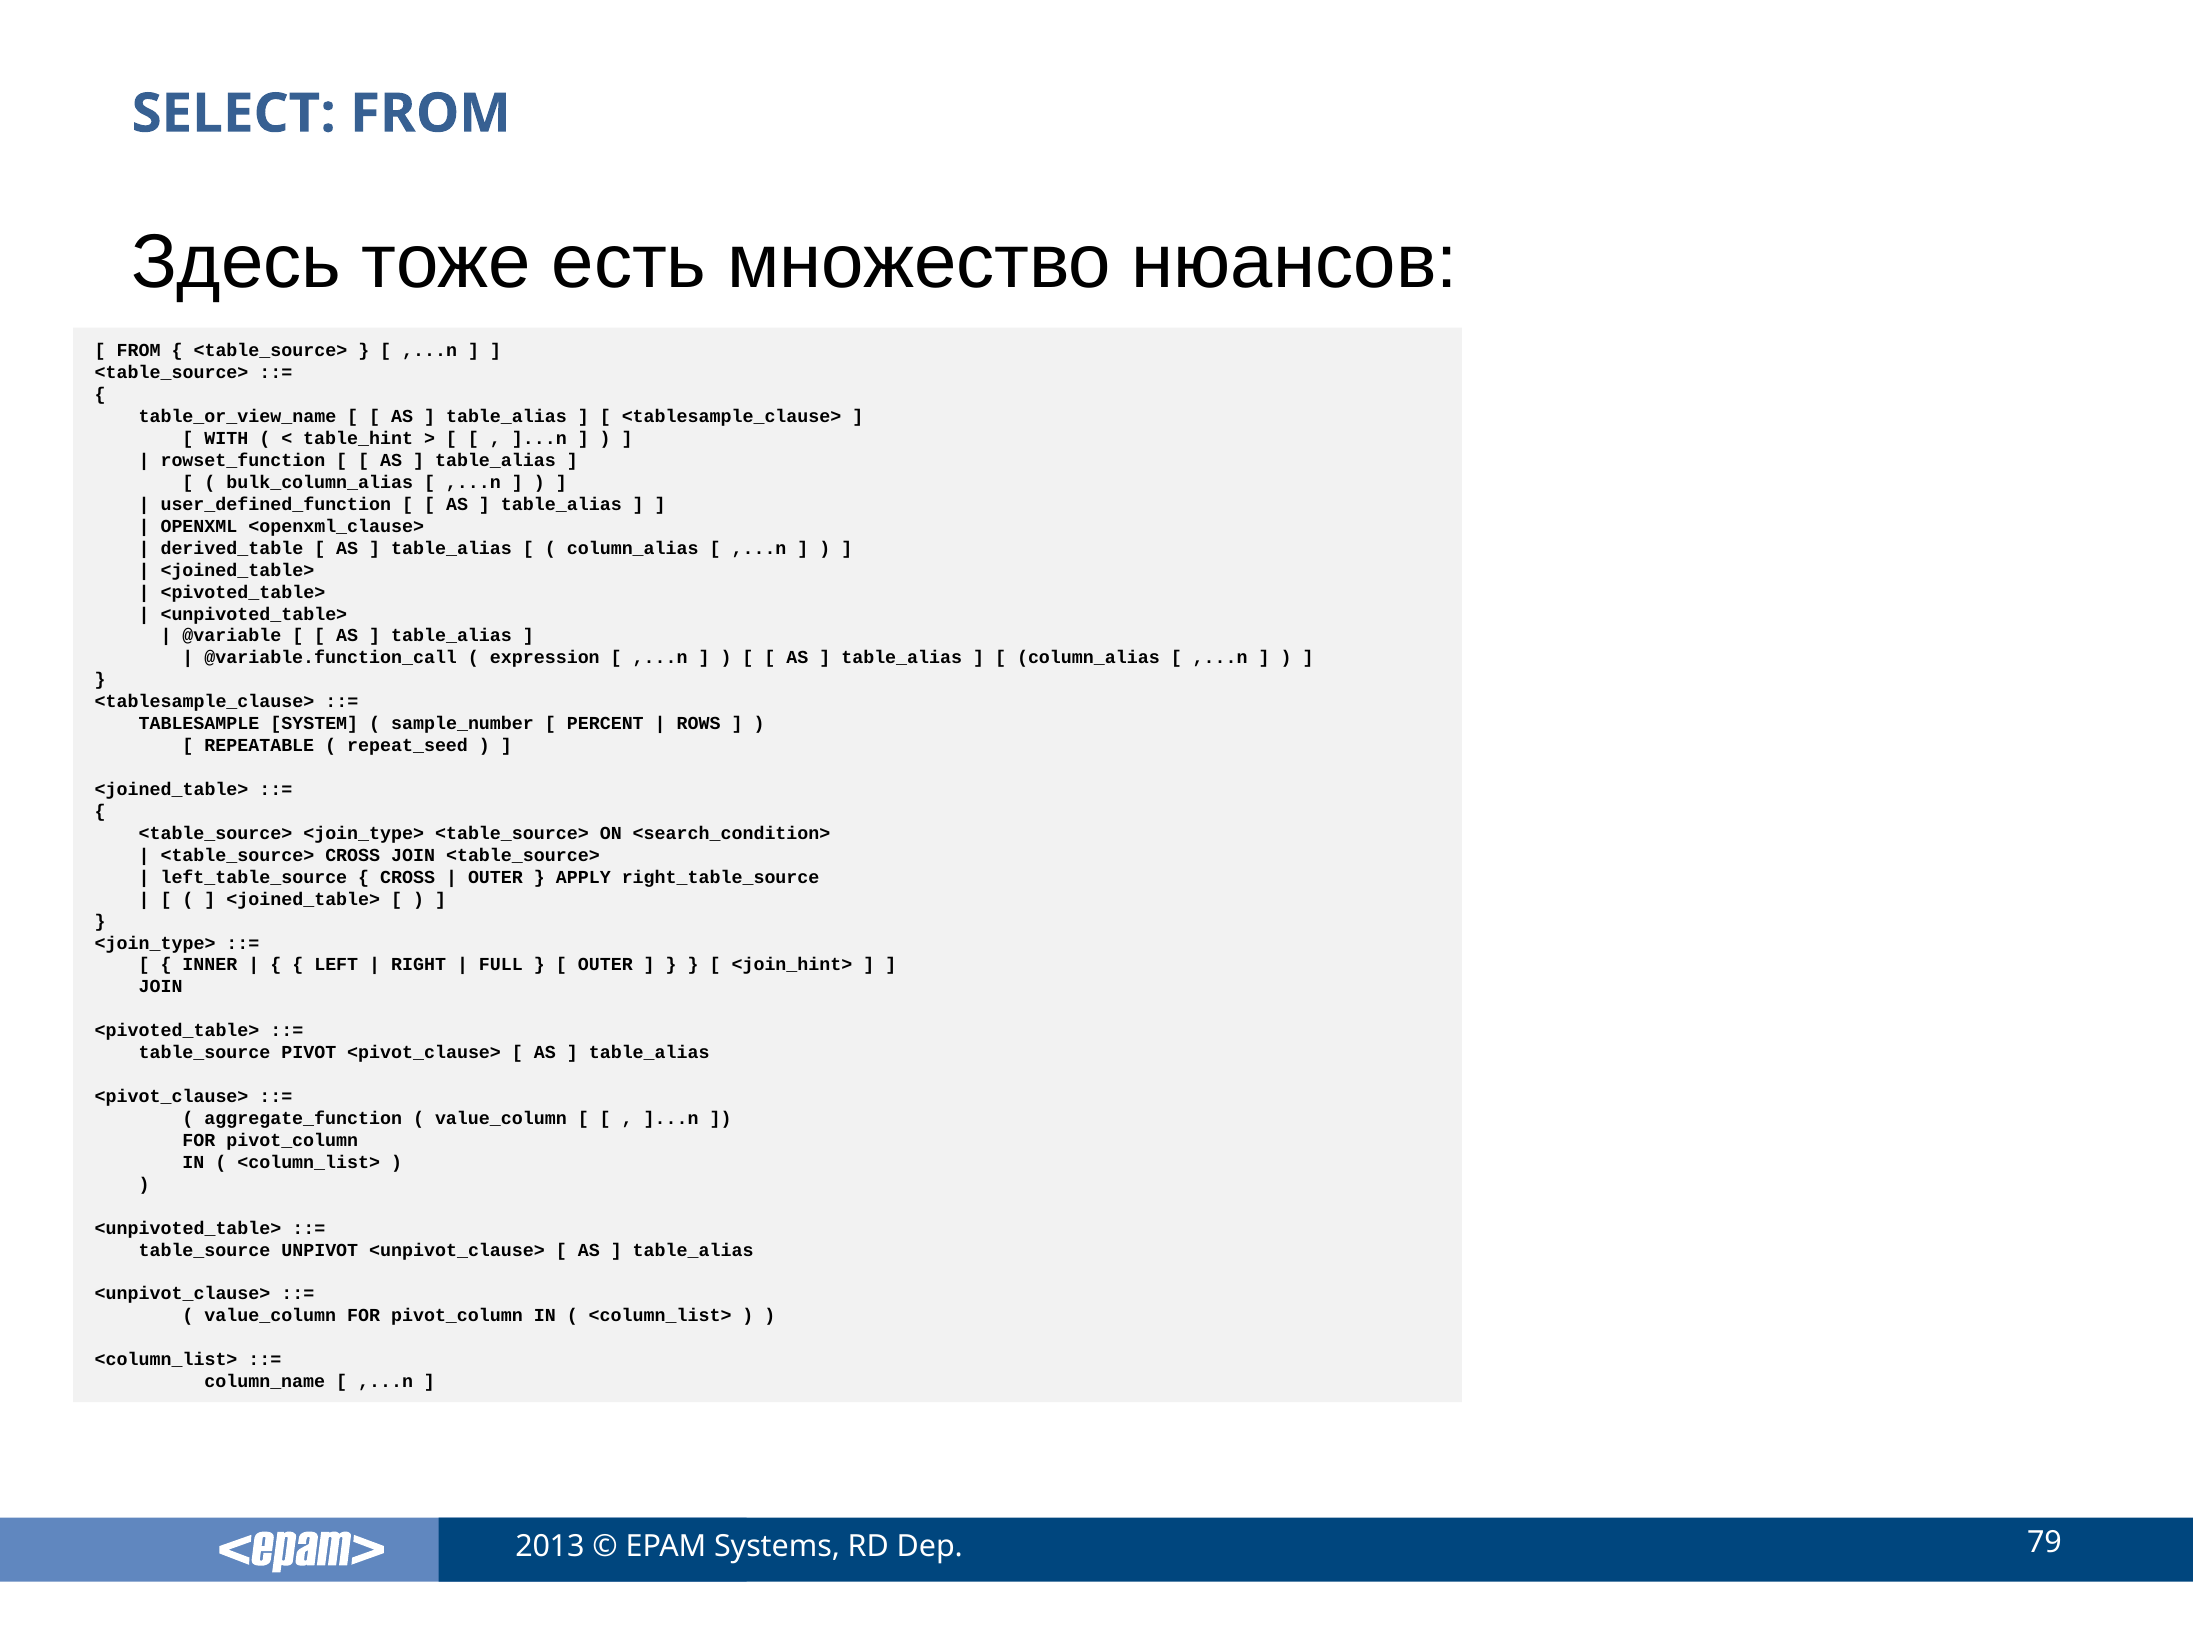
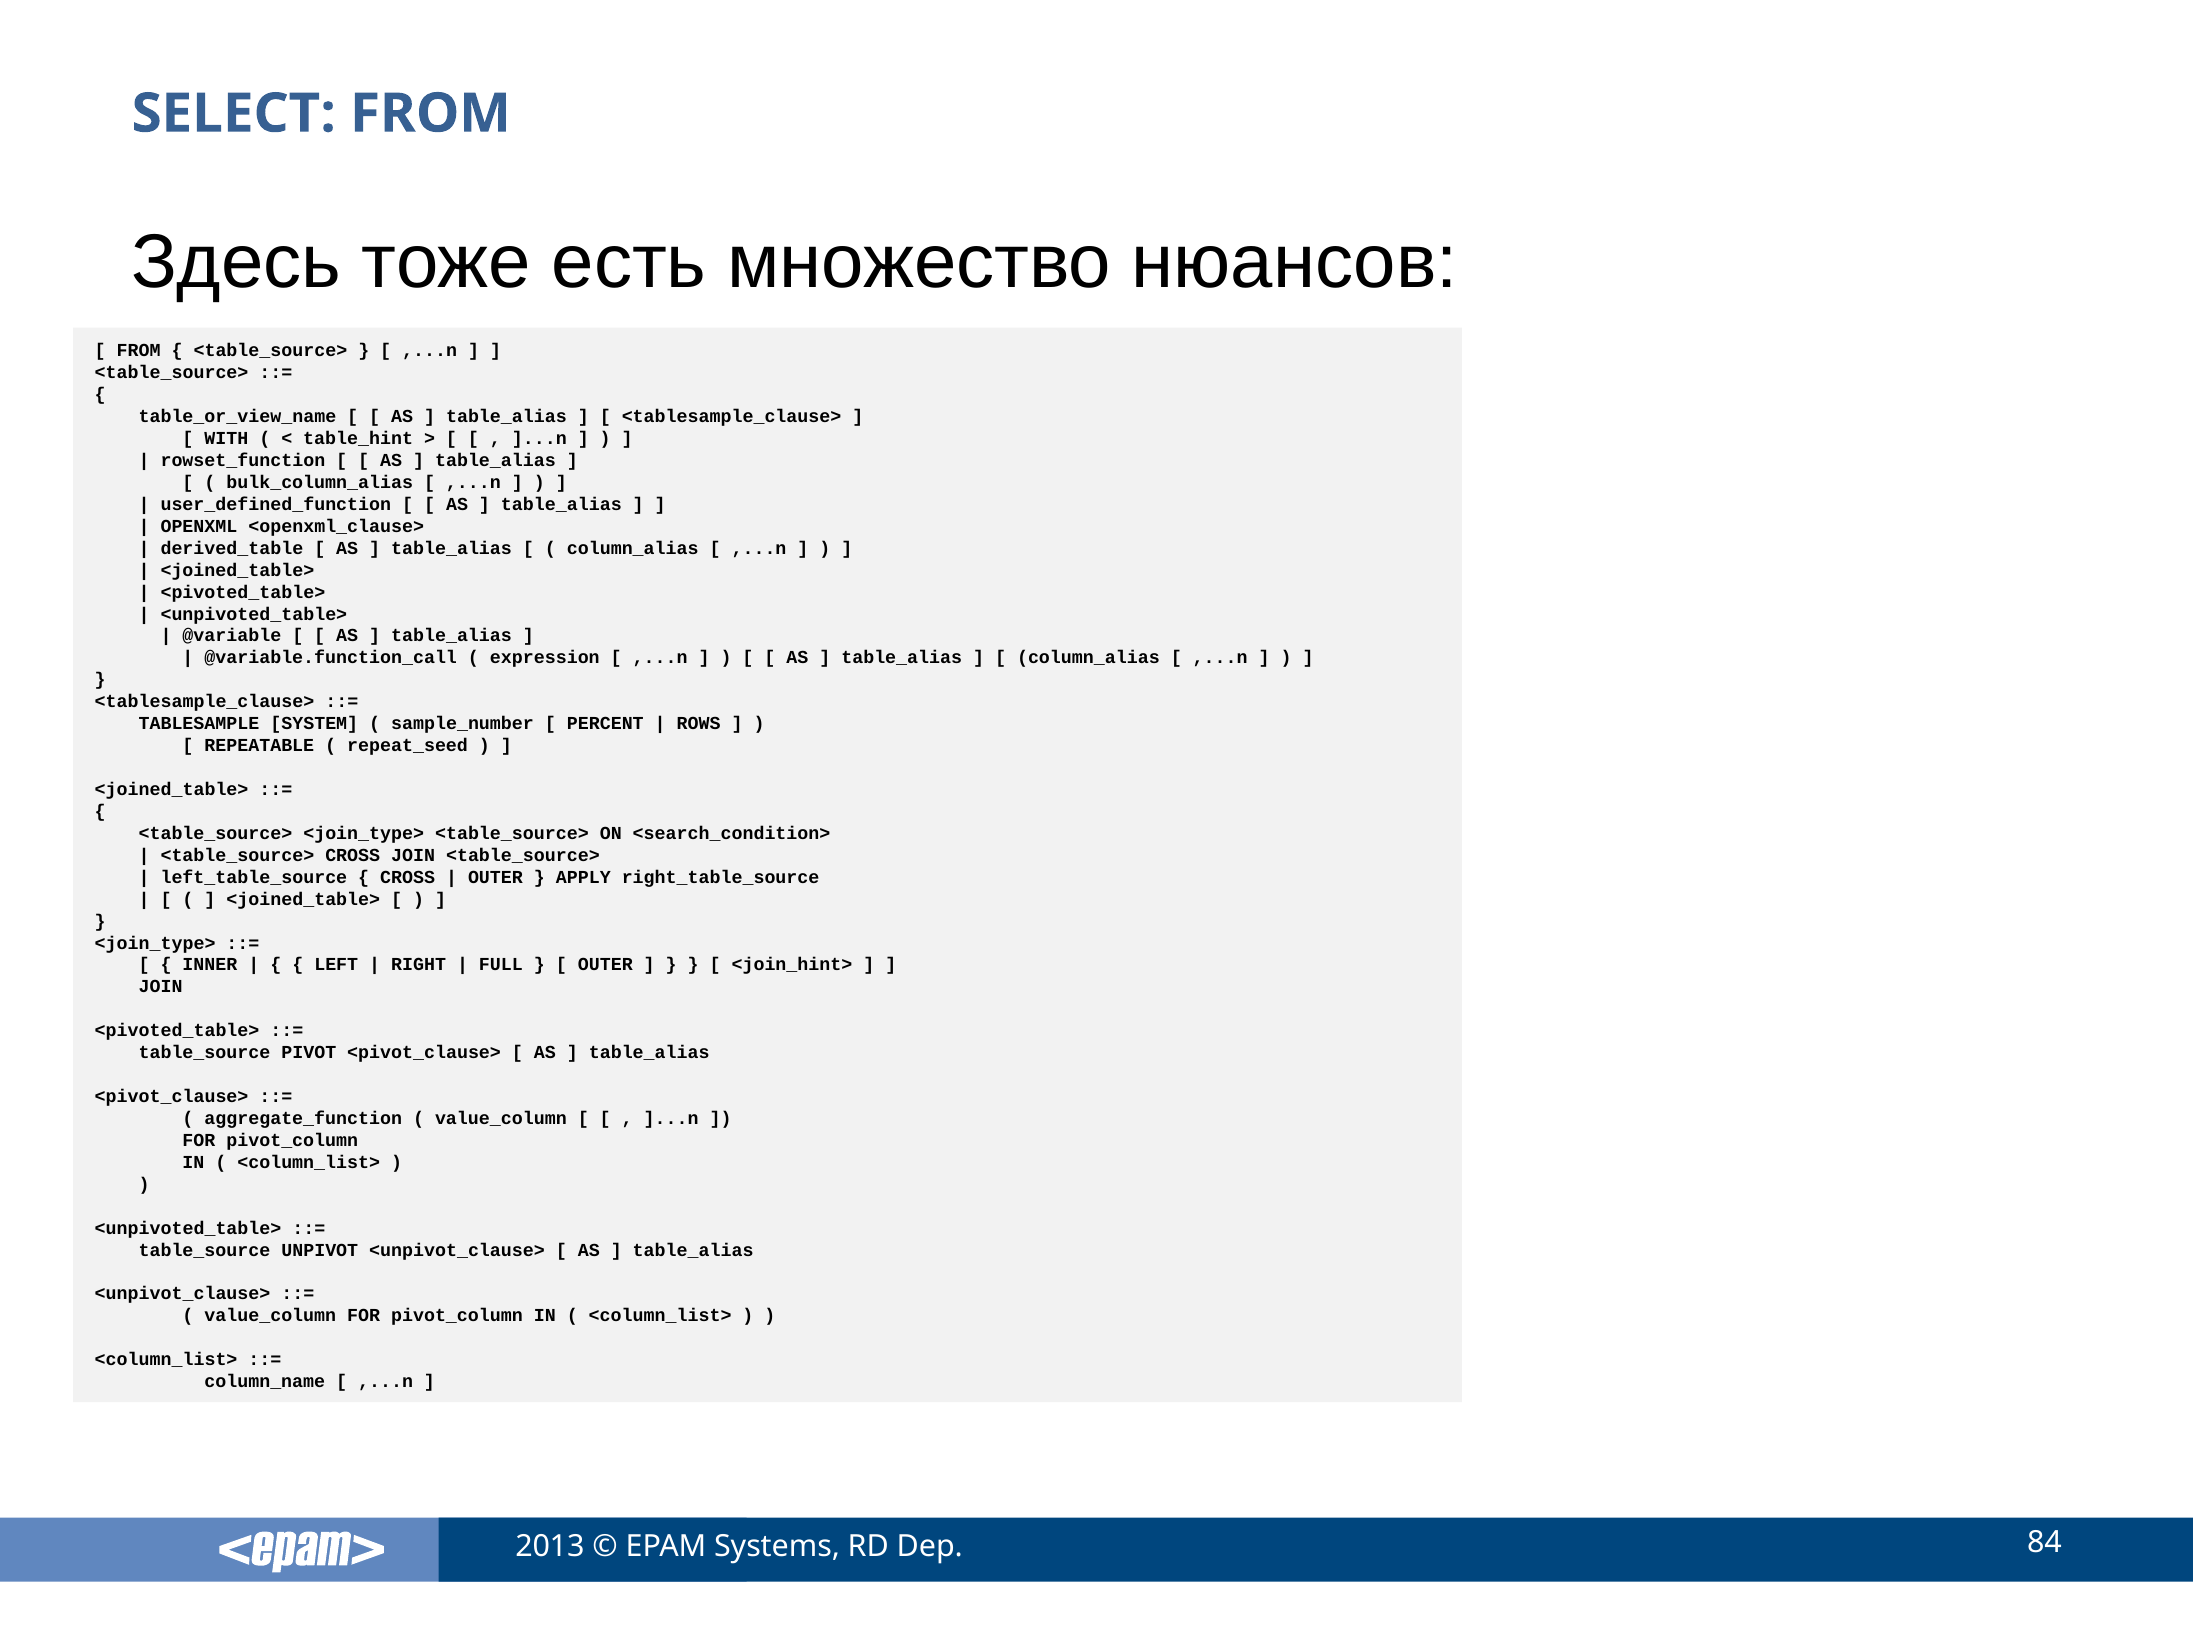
79: 79 -> 84
